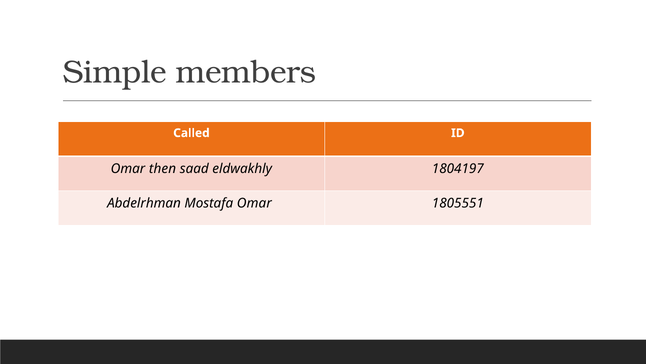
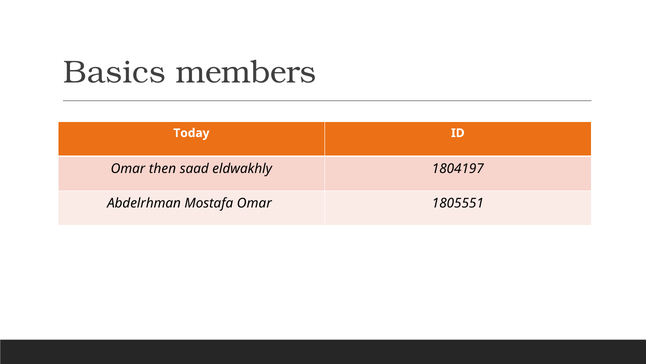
Simple: Simple -> Basics
Called: Called -> Today
